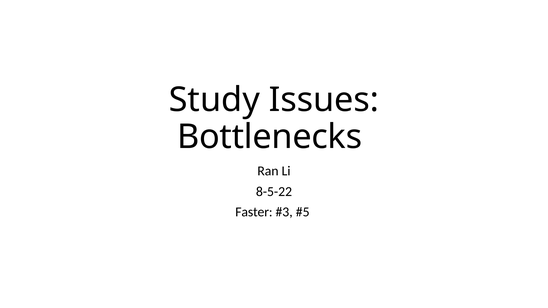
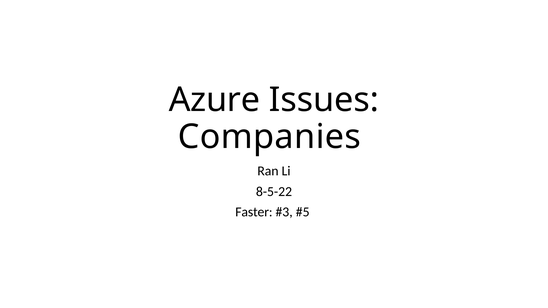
Study: Study -> Azure
Bottlenecks: Bottlenecks -> Companies
